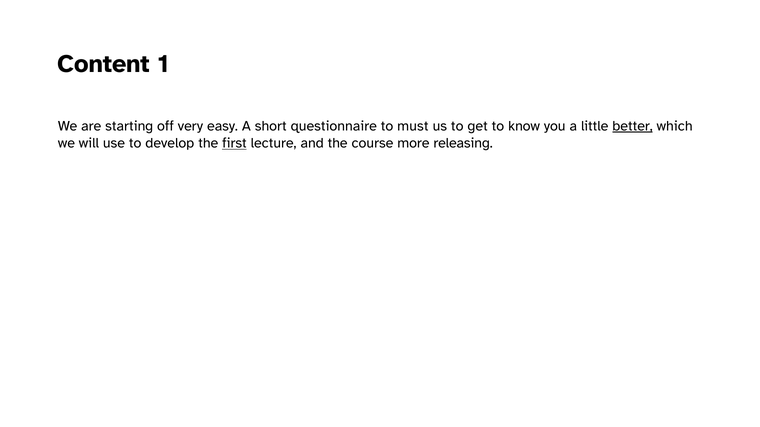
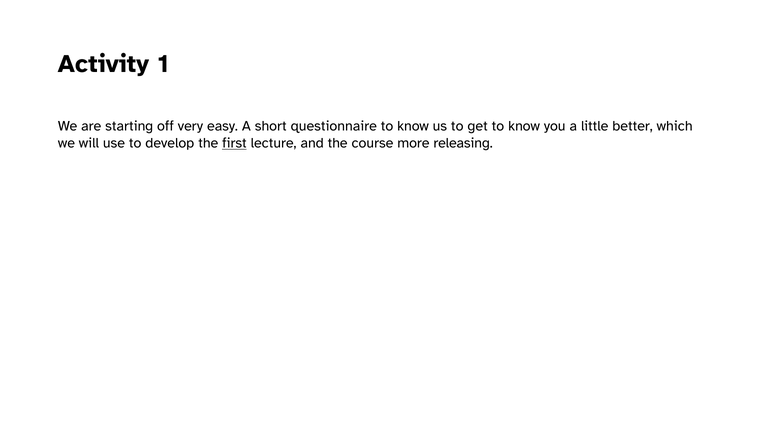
Content: Content -> Activity
questionnaire to must: must -> know
better underline: present -> none
